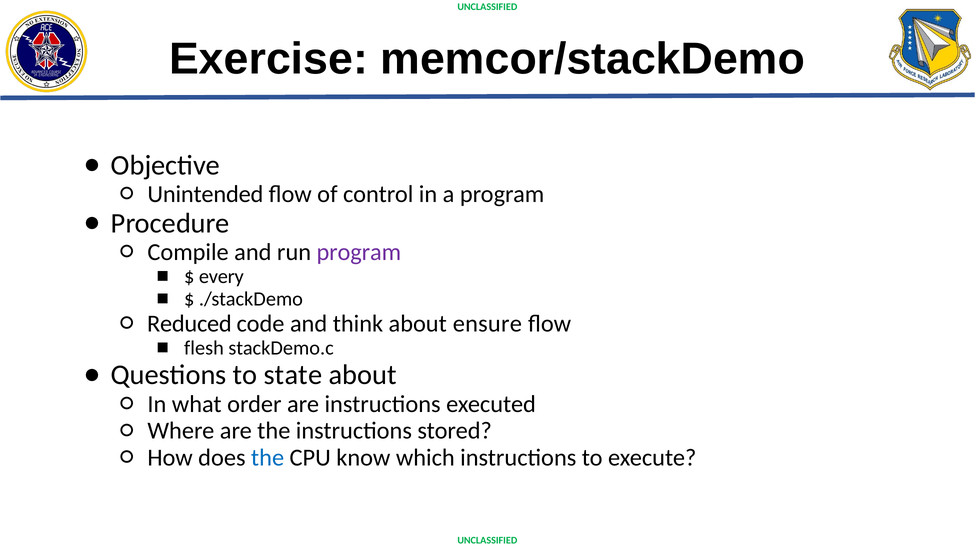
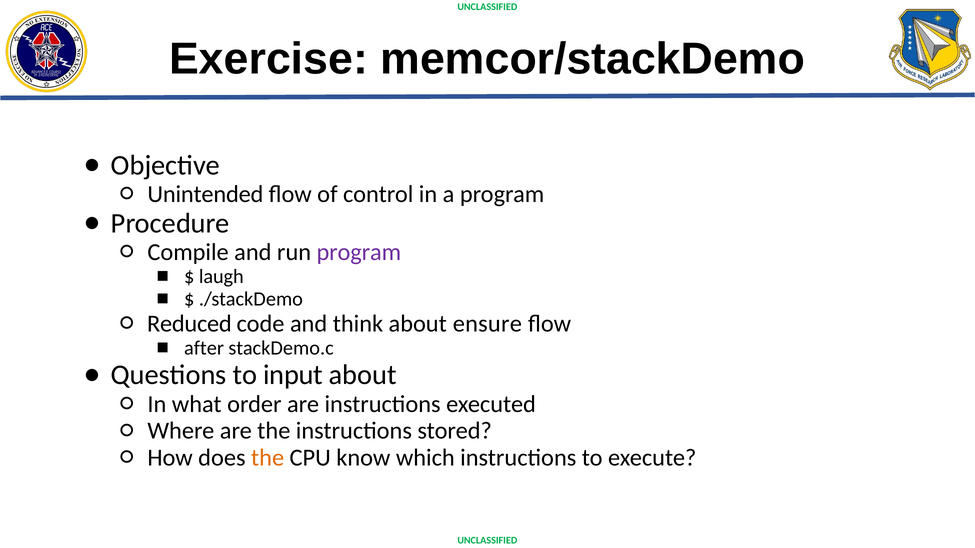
every: every -> laugh
flesh: flesh -> after
state: state -> input
the at (268, 458) colour: blue -> orange
